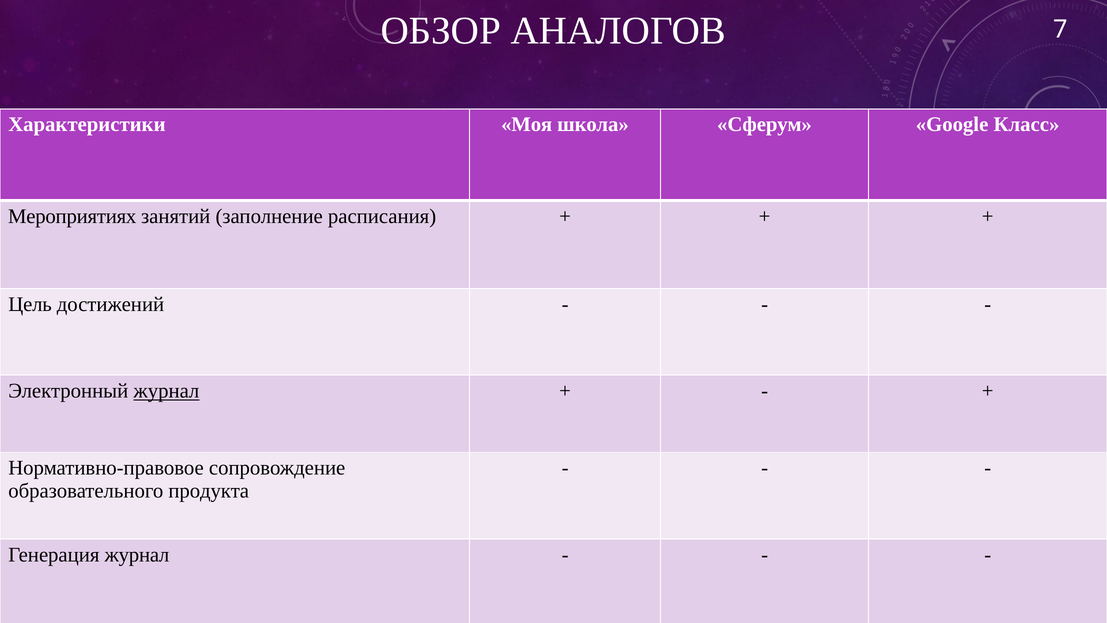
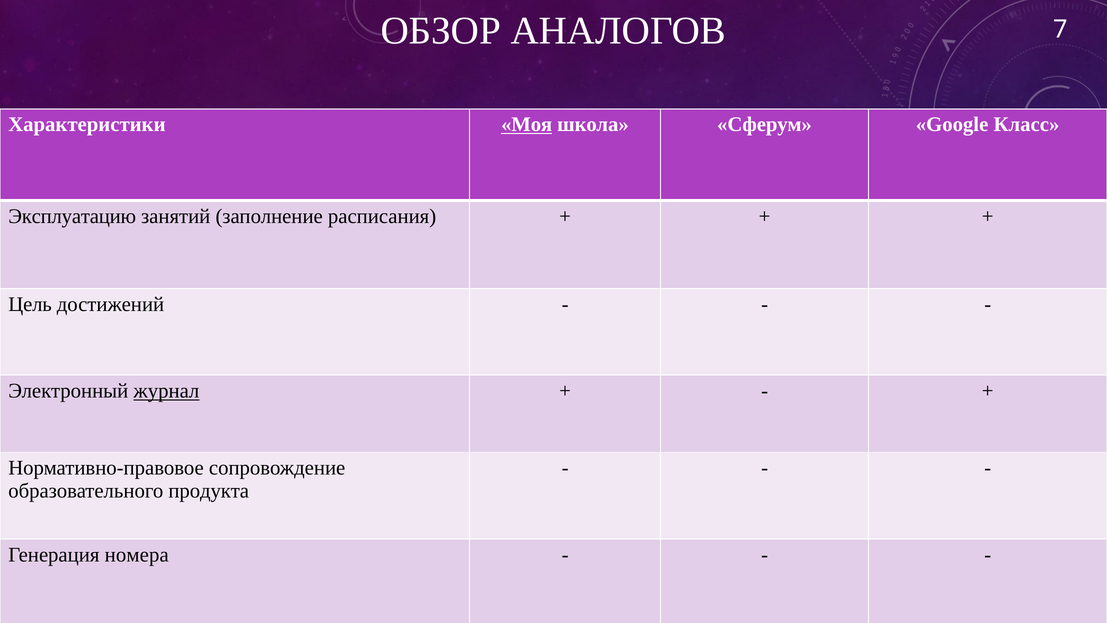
Моя underline: none -> present
Мероприятиях: Мероприятиях -> Эксплуатацию
Генерация журнал: журнал -> номера
